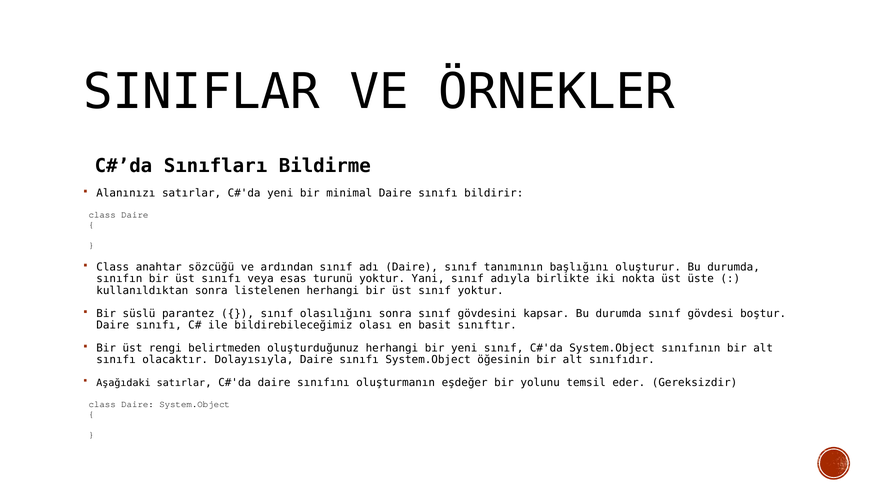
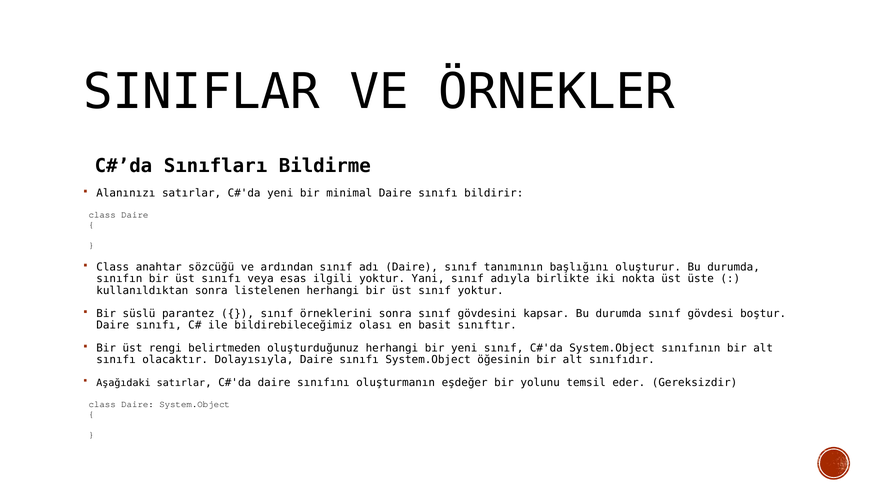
turunü: turunü -> ilgili
olasılığını: olasılığını -> örneklerini
